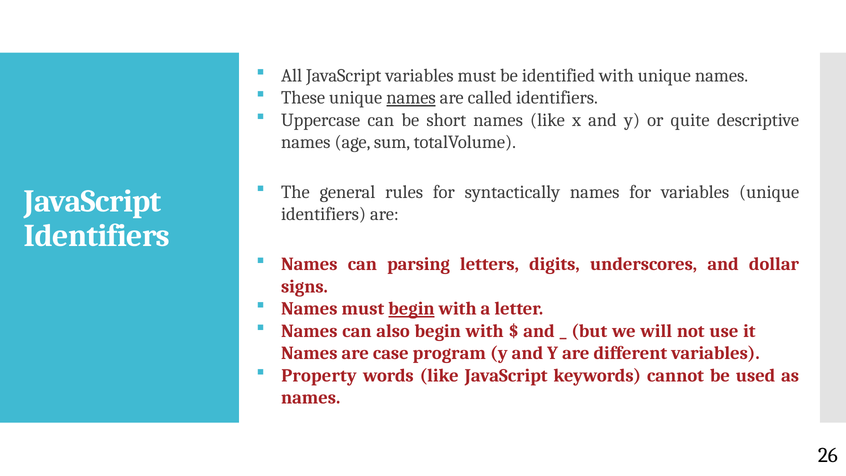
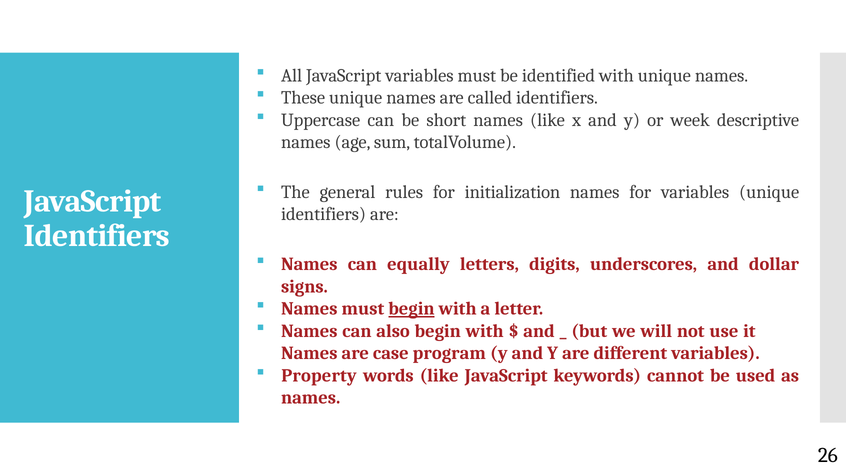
names at (411, 98) underline: present -> none
quite: quite -> week
syntactically: syntactically -> initialization
parsing: parsing -> equally
